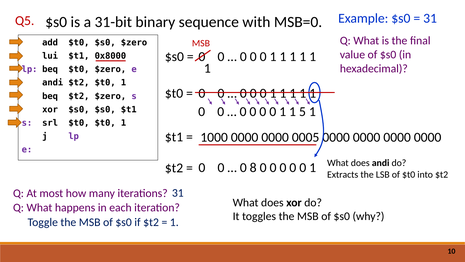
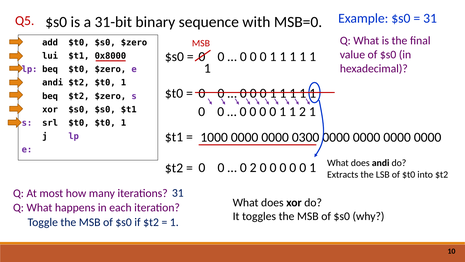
1 5: 5 -> 2
0005: 0005 -> 0300
0 8: 8 -> 2
